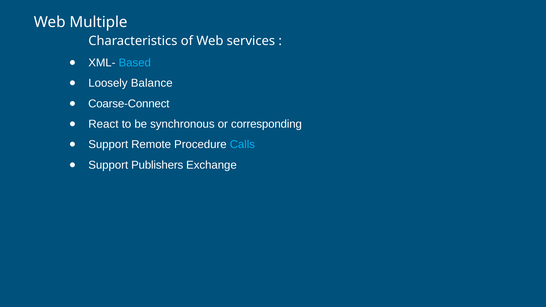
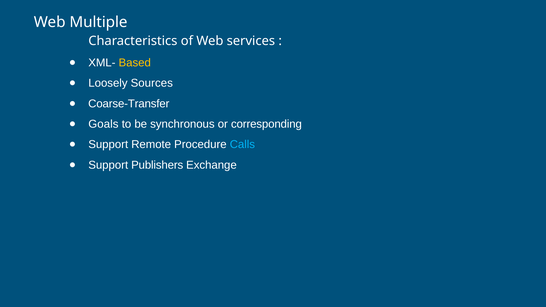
Based colour: light blue -> yellow
Balance: Balance -> Sources
Coarse-Connect: Coarse-Connect -> Coarse-Transfer
React: React -> Goals
